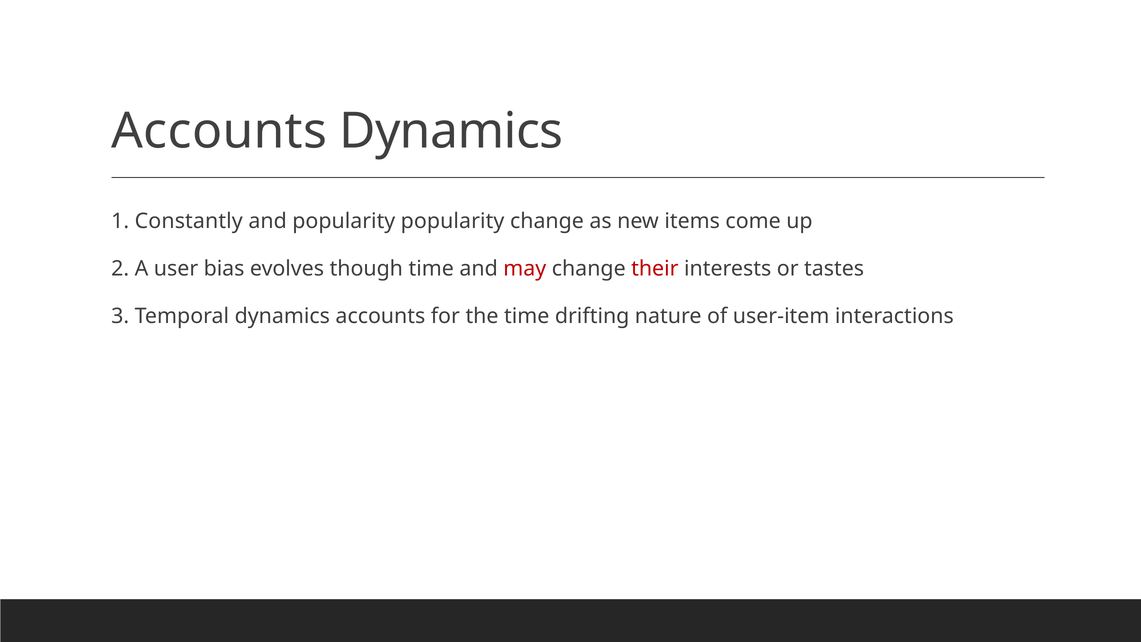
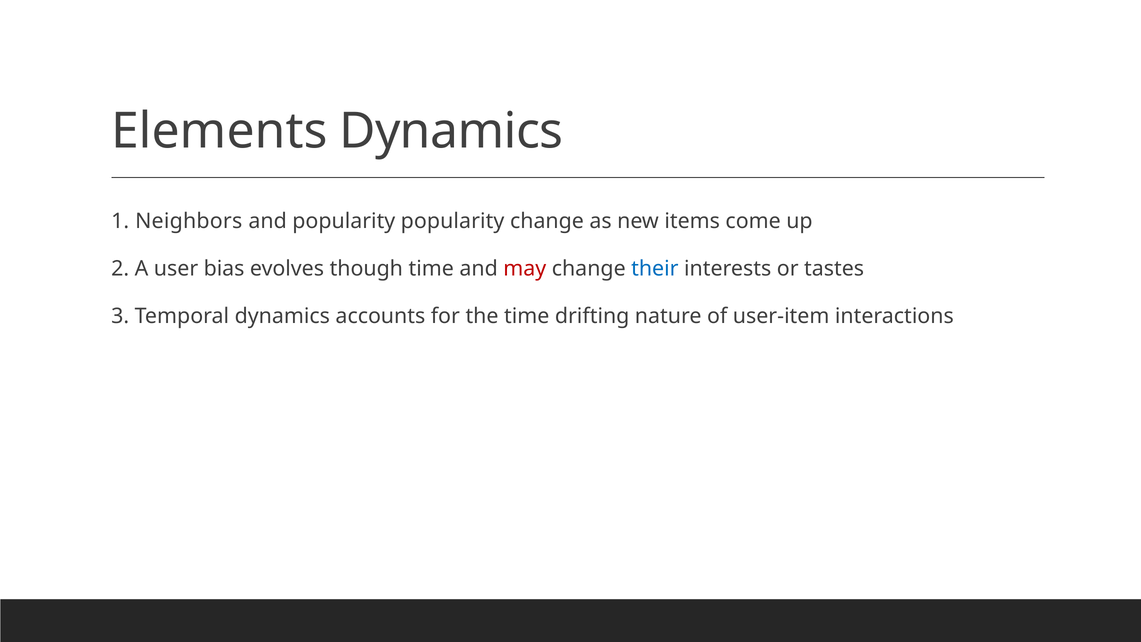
Accounts at (219, 131): Accounts -> Elements
Constantly: Constantly -> Neighbors
their colour: red -> blue
